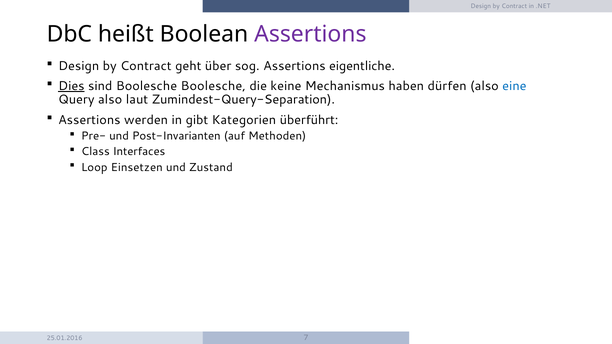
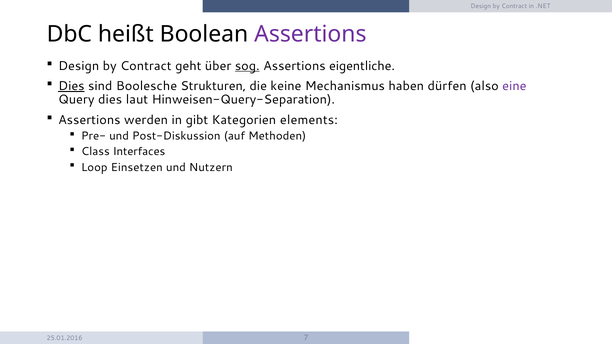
sog underline: none -> present
Boolesche Boolesche: Boolesche -> Strukturen
eine colour: blue -> purple
Query also: also -> dies
Zumindest-Query-Separation: Zumindest-Query-Separation -> Hinweisen-Query-Separation
überführt: überführt -> elements
Post-Invarianten: Post-Invarianten -> Post-Diskussion
Zustand: Zustand -> Nutzern
